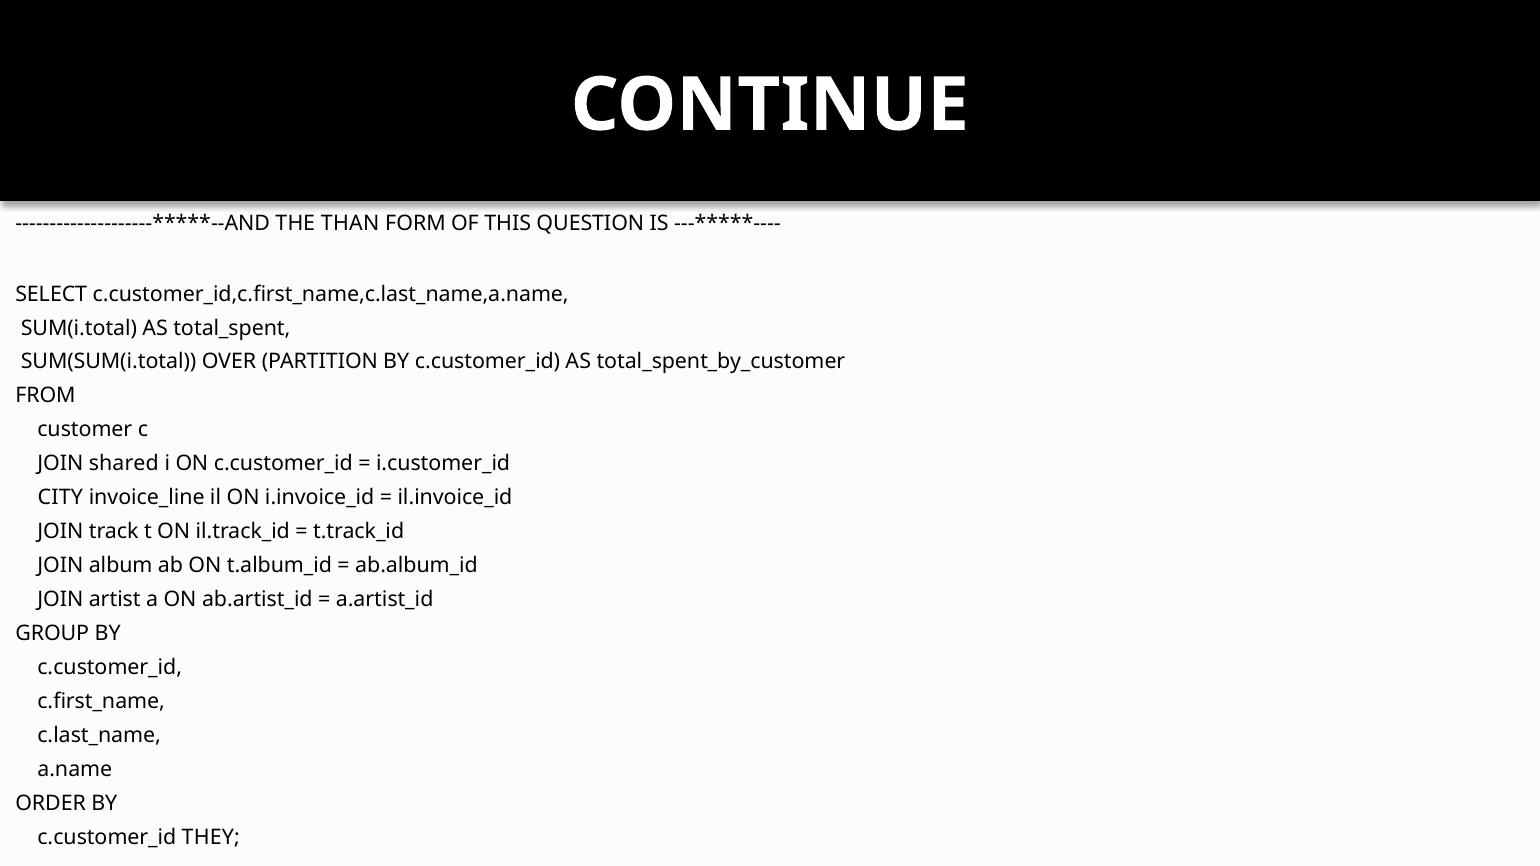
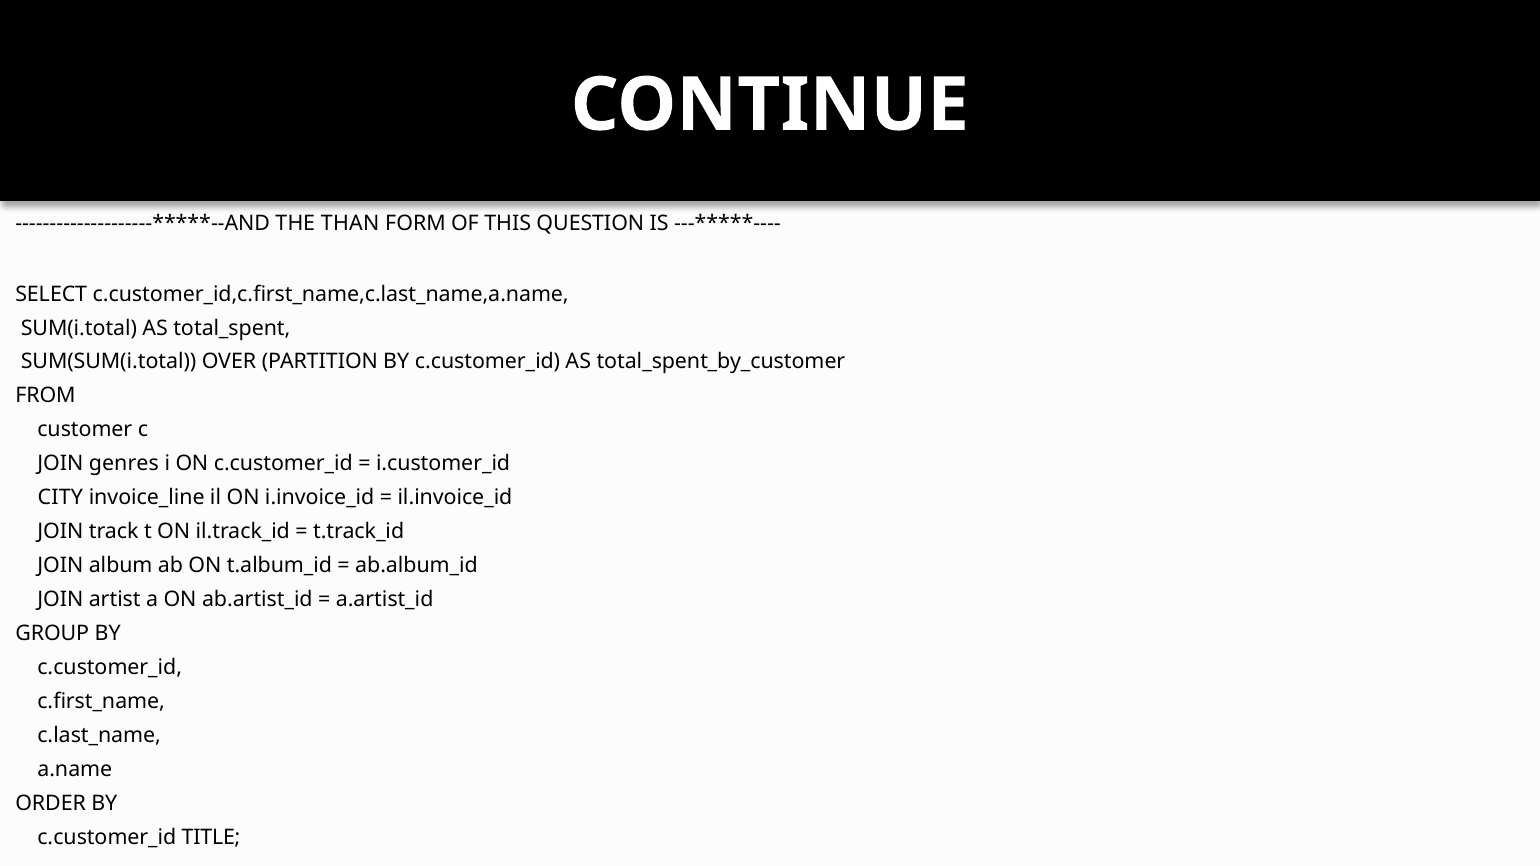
shared: shared -> genres
THEY: THEY -> TITLE
